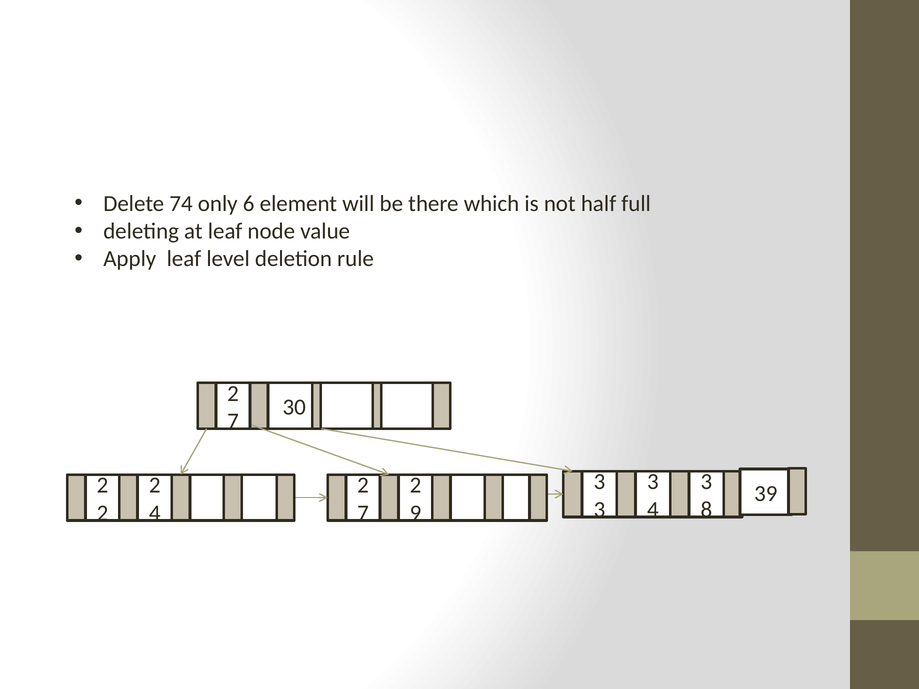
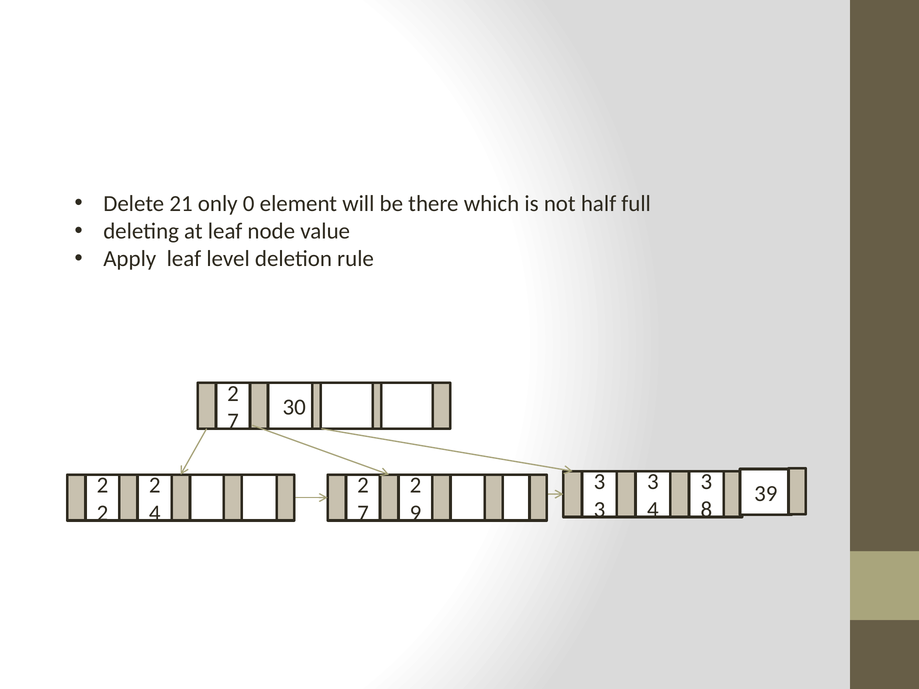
74: 74 -> 21
6: 6 -> 0
